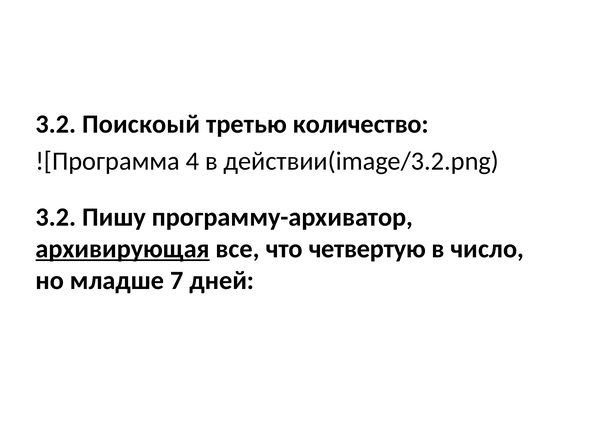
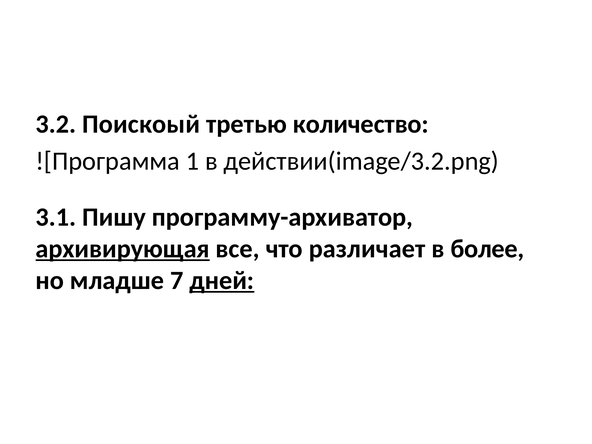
4: 4 -> 1
3.2 at (56, 217): 3.2 -> 3.1
четвертую: четвертую -> различает
число: число -> более
дней underline: none -> present
